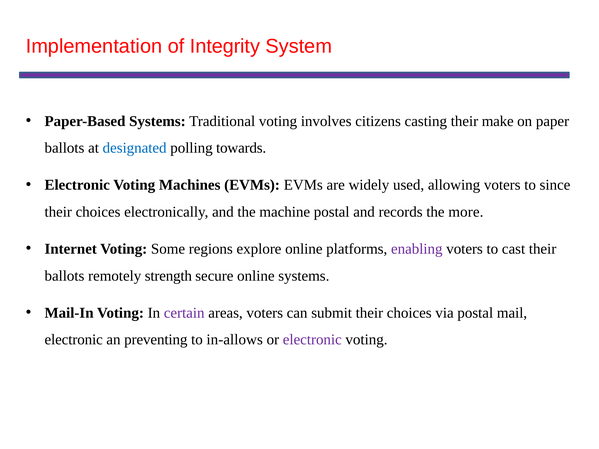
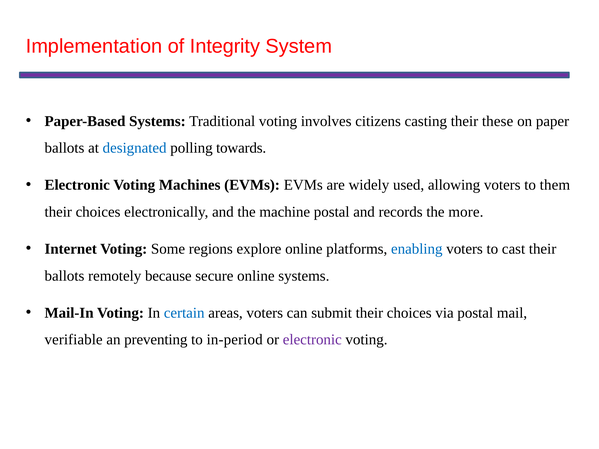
make: make -> these
since: since -> them
enabling colour: purple -> blue
strength: strength -> because
certain colour: purple -> blue
electronic at (74, 340): electronic -> verifiable
in-allows: in-allows -> in-period
